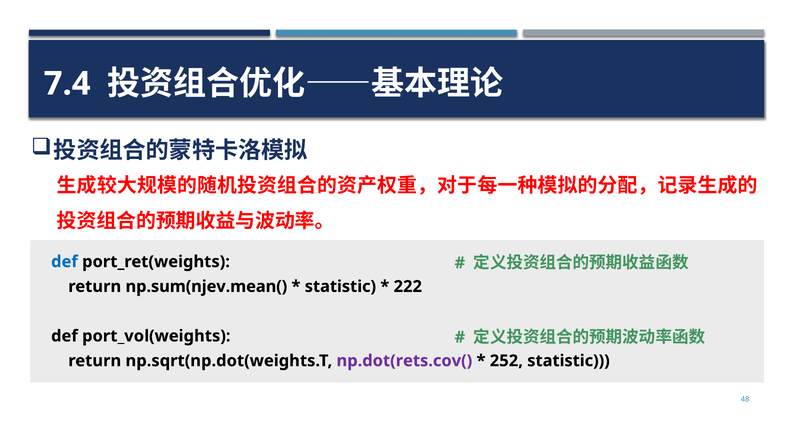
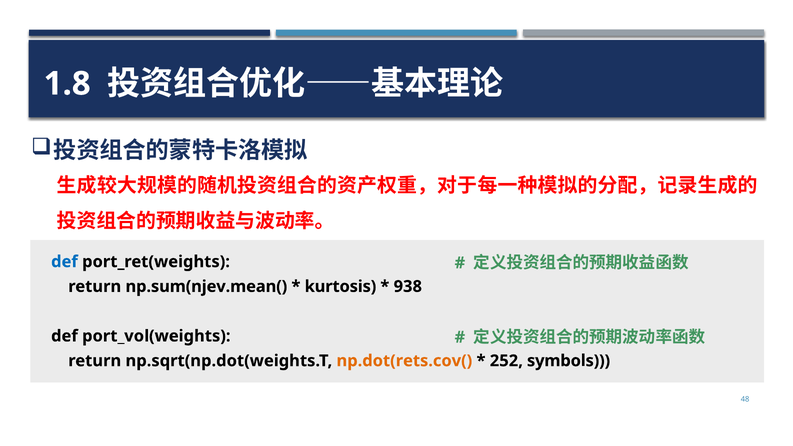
7.4: 7.4 -> 1.8
statistic at (340, 287): statistic -> kurtosis
222: 222 -> 938
np.dot(rets.cov( colour: purple -> orange
252 statistic: statistic -> symbols
